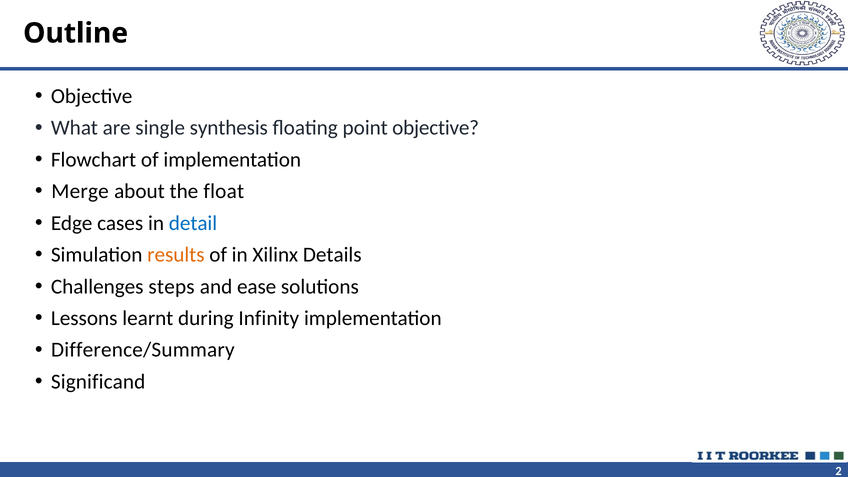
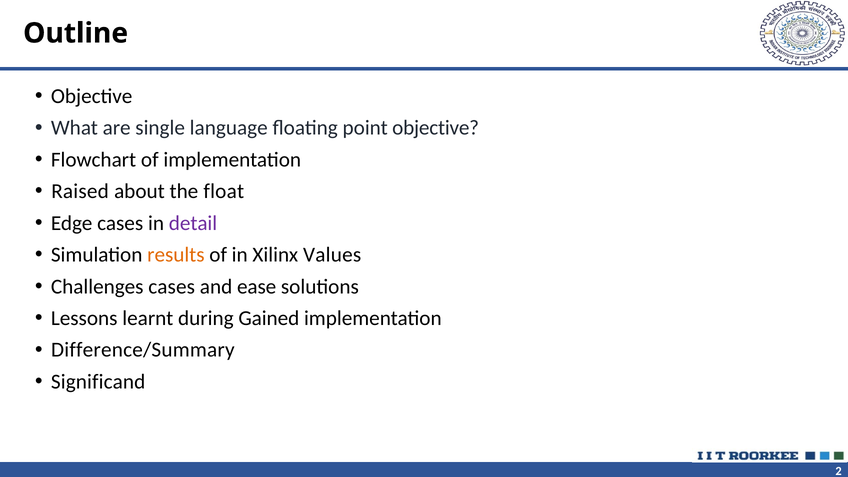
synthesis: synthesis -> language
Merge: Merge -> Raised
detail colour: blue -> purple
Details: Details -> Values
Challenges steps: steps -> cases
Infinity: Infinity -> Gained
